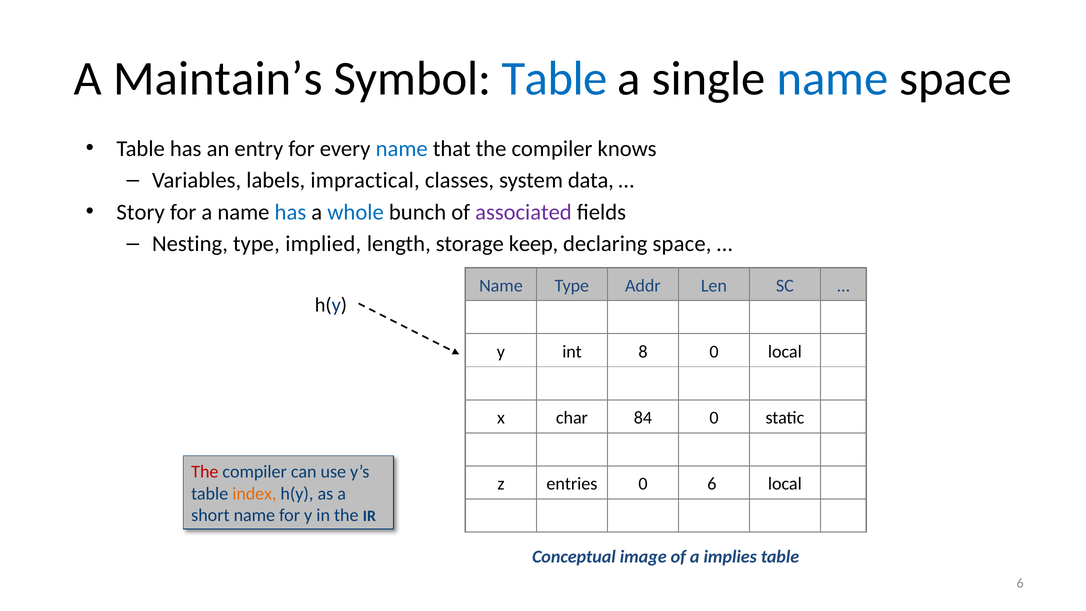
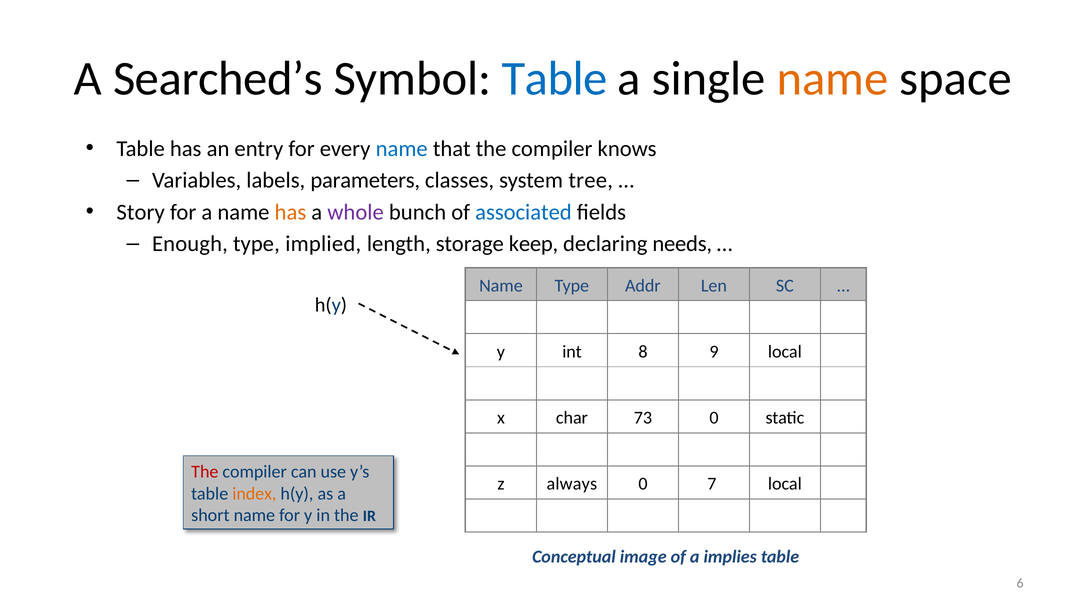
Maintain’s: Maintain’s -> Searched’s
name at (832, 79) colour: blue -> orange
impractical: impractical -> parameters
data: data -> tree
has at (290, 212) colour: blue -> orange
whole colour: blue -> purple
associated colour: purple -> blue
Nesting: Nesting -> Enough
declaring space: space -> needs
8 0: 0 -> 9
84: 84 -> 73
entries: entries -> always
0 6: 6 -> 7
